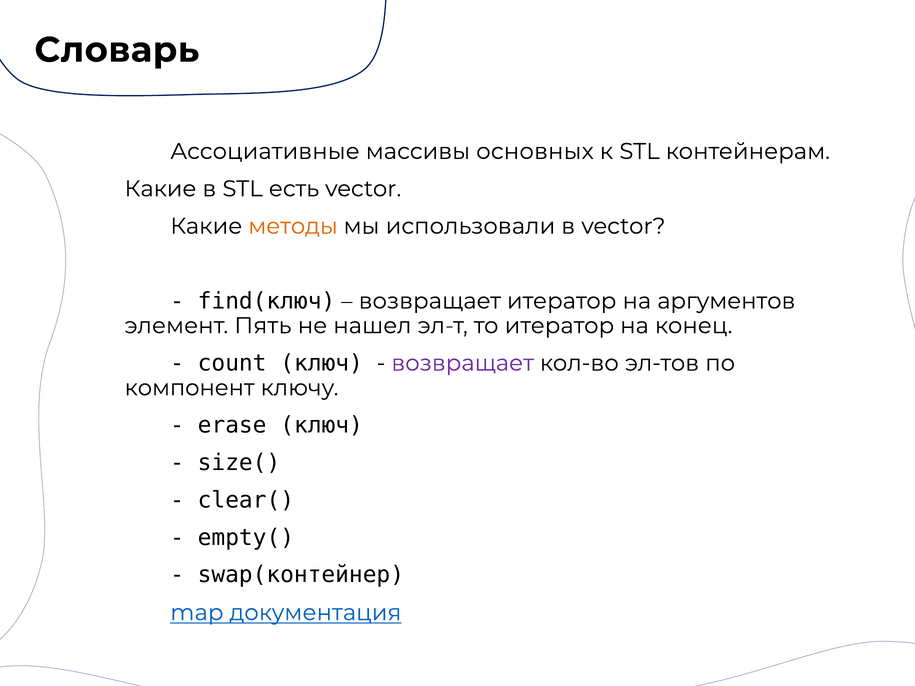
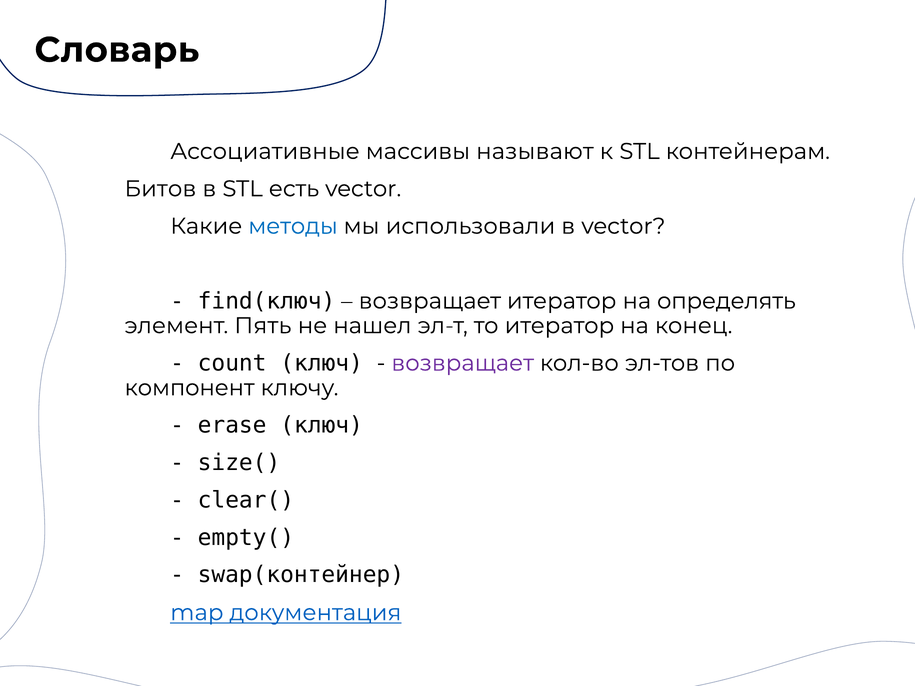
основных: основных -> называют
Какие at (161, 189): Какие -> Битов
методы colour: orange -> blue
аргументов: аргументов -> определять
